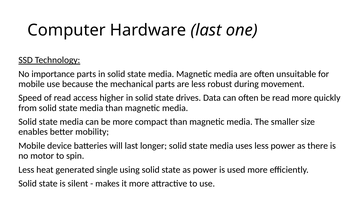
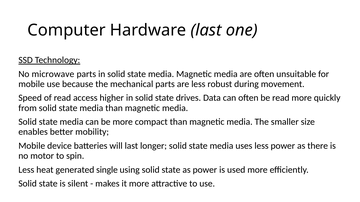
importance: importance -> microwave
